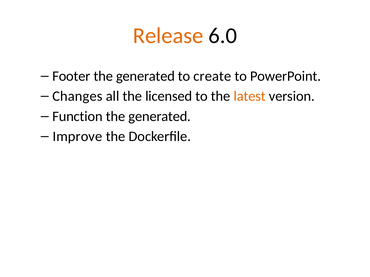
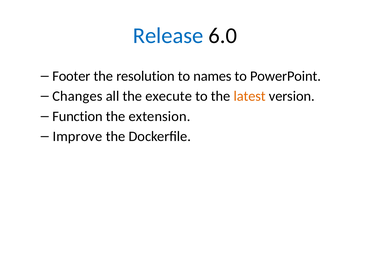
Release colour: orange -> blue
generated at (146, 76): generated -> resolution
create: create -> names
licensed: licensed -> execute
generated at (160, 117): generated -> extension
